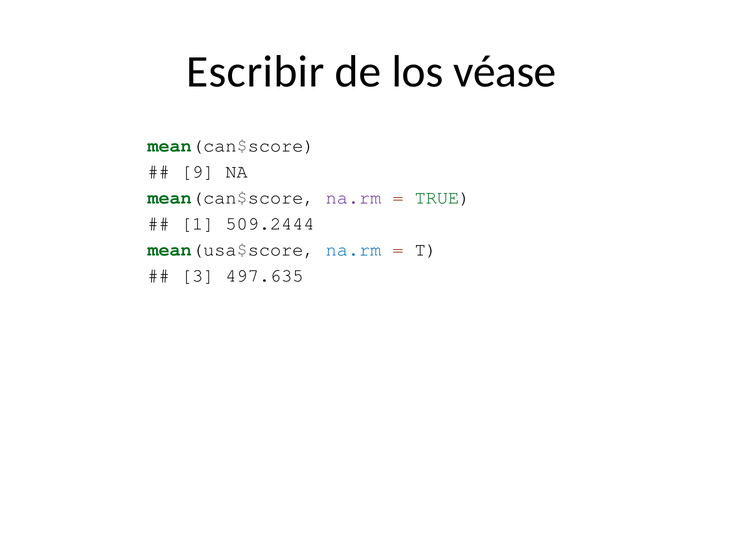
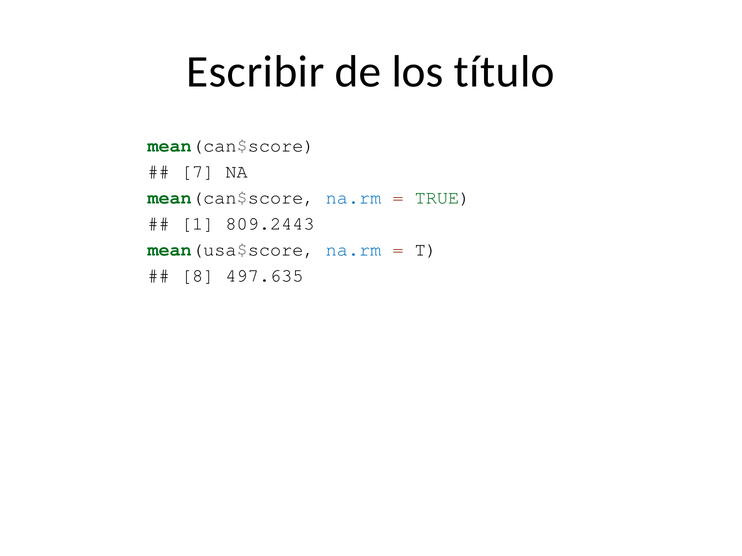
véase: véase -> título
9: 9 -> 7
na.rm at (353, 198) colour: purple -> blue
509.2444: 509.2444 -> 809.2443
3: 3 -> 8
